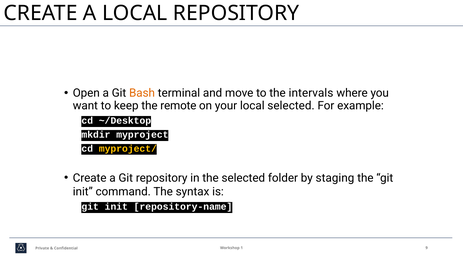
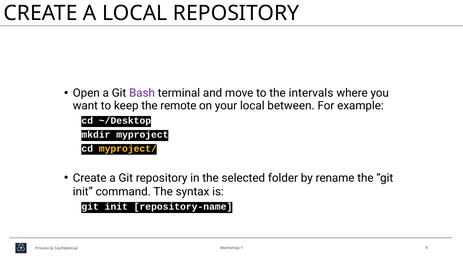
Bash colour: orange -> purple
local selected: selected -> between
staging: staging -> rename
